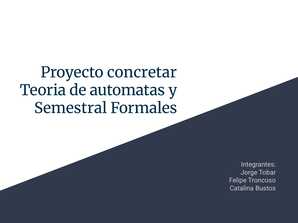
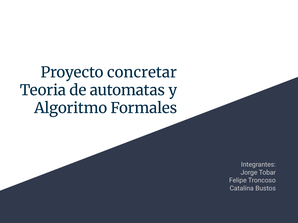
Semestral: Semestral -> Algoritmo
